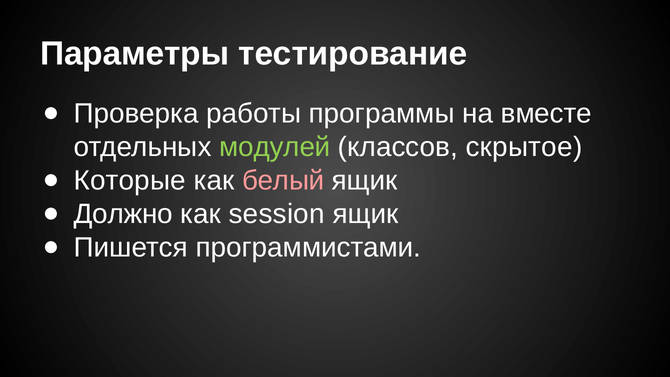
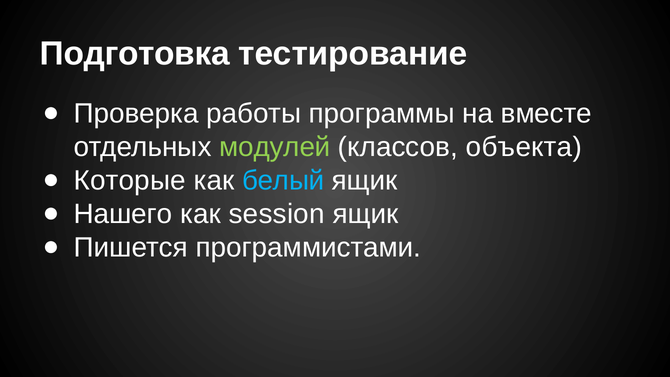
Параметры: Параметры -> Подготовка
скрытое: скрытое -> объекта
белый colour: pink -> light blue
Должно: Должно -> Нашего
